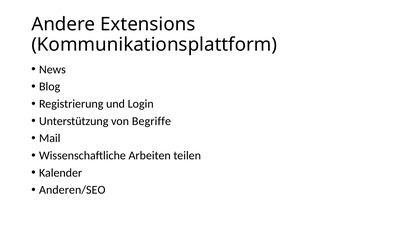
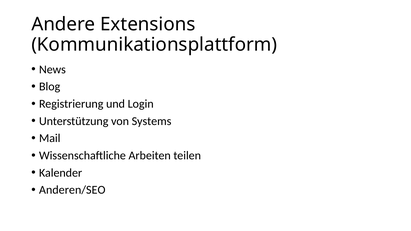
Begriffe: Begriffe -> Systems
